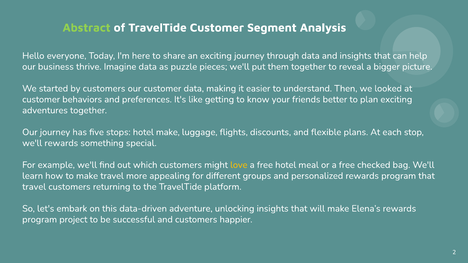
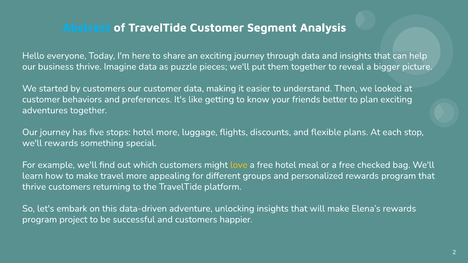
Abstract colour: light green -> light blue
hotel make: make -> more
travel at (34, 187): travel -> thrive
